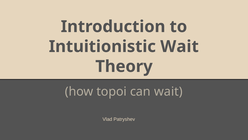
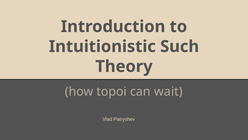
Intuitionistic Wait: Wait -> Such
